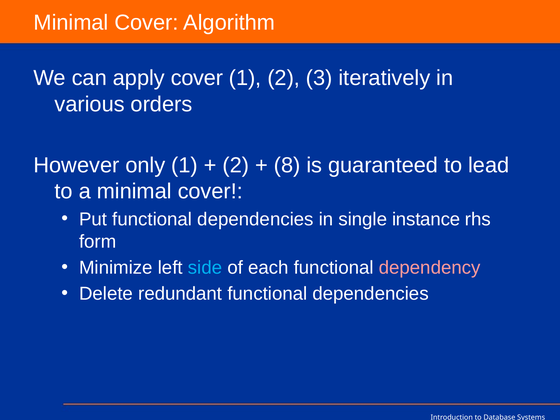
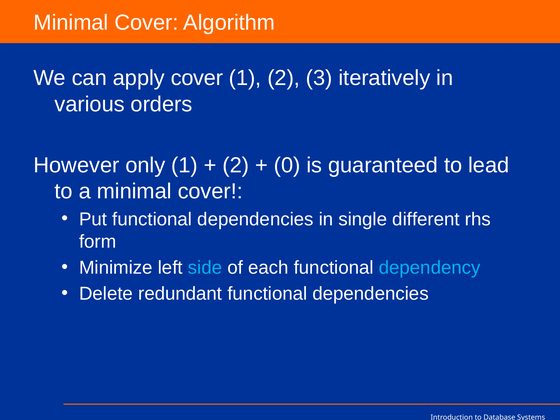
8: 8 -> 0
instance: instance -> different
dependency colour: pink -> light blue
